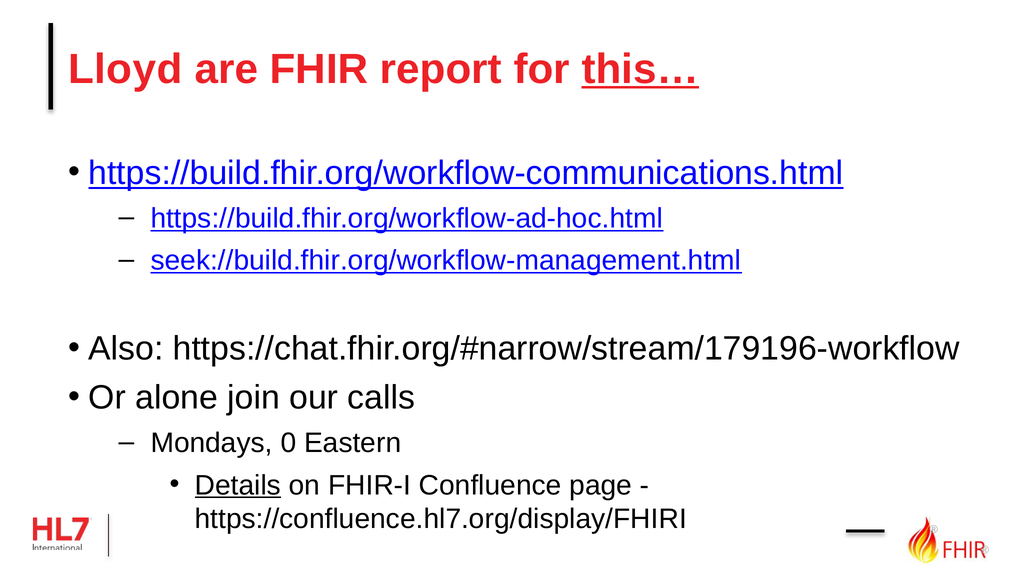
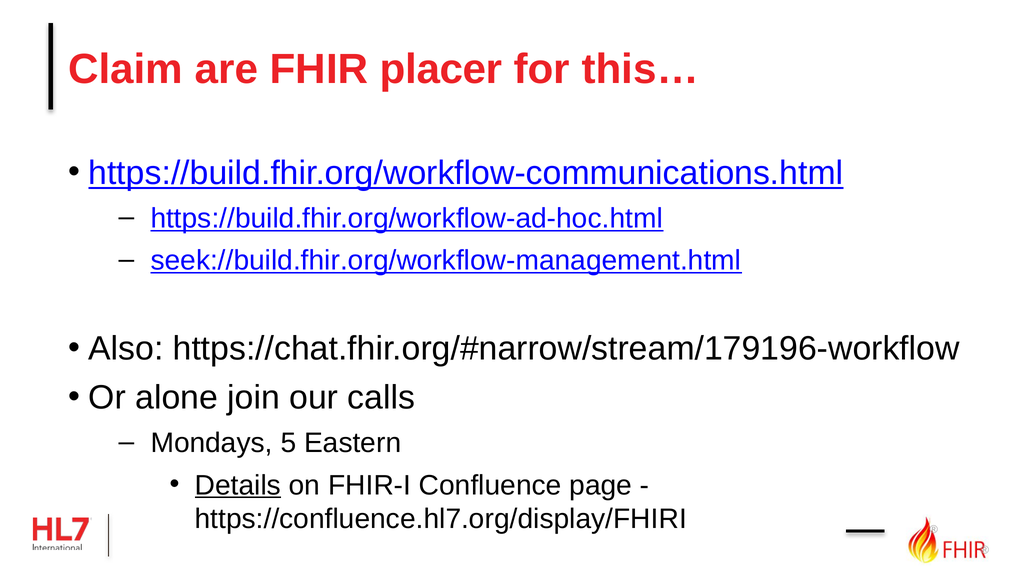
Lloyd: Lloyd -> Claim
report: report -> placer
this… underline: present -> none
0: 0 -> 5
